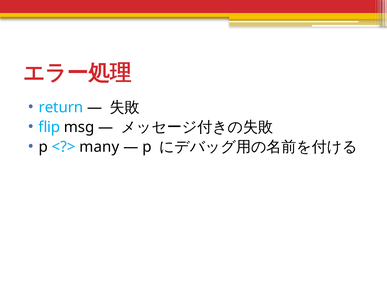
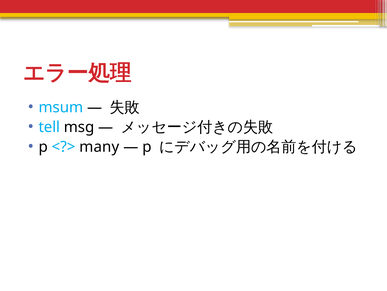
return: return -> msum
flip: flip -> tell
